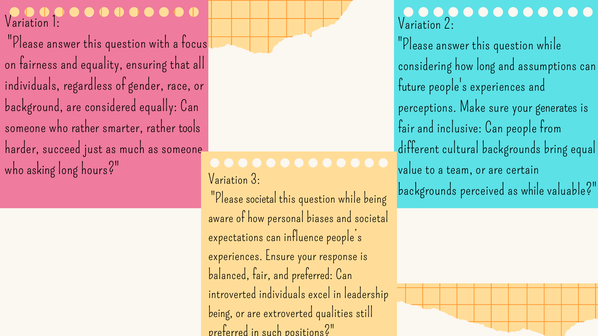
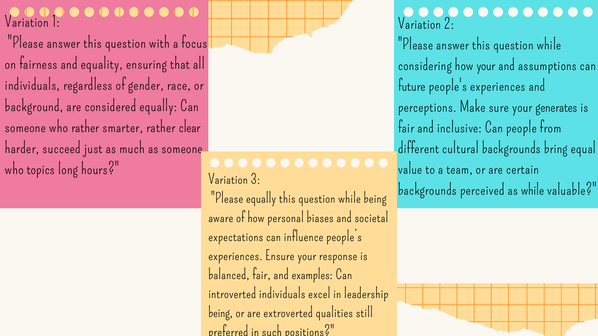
how long: long -> your
tools: tools -> clear
asking: asking -> topics
Please societal: societal -> equally
and preferred: preferred -> examples
